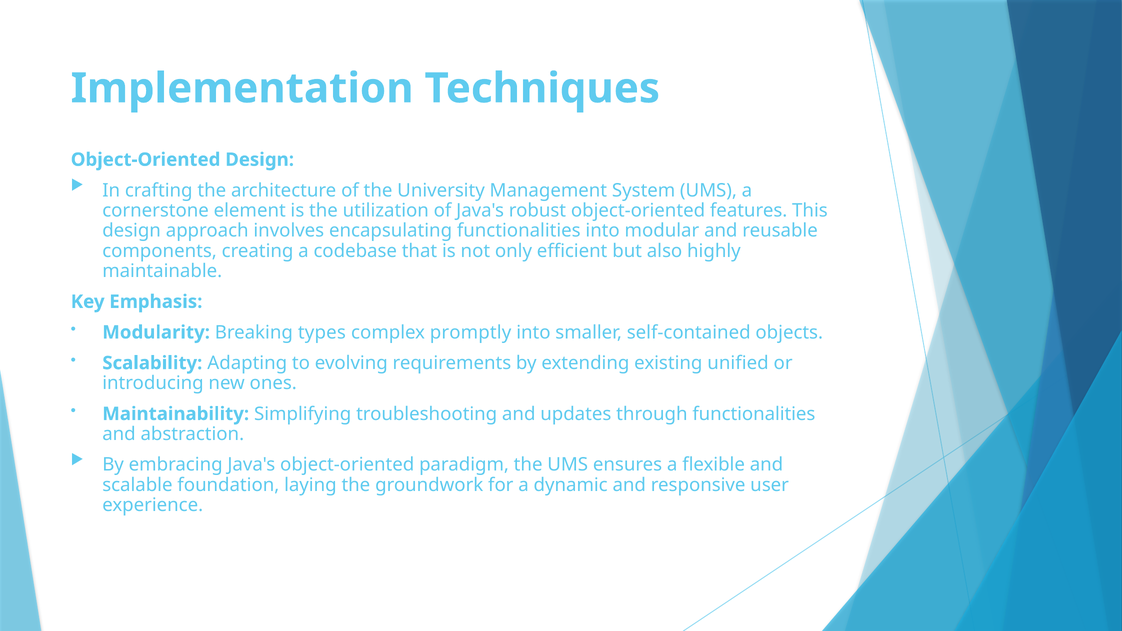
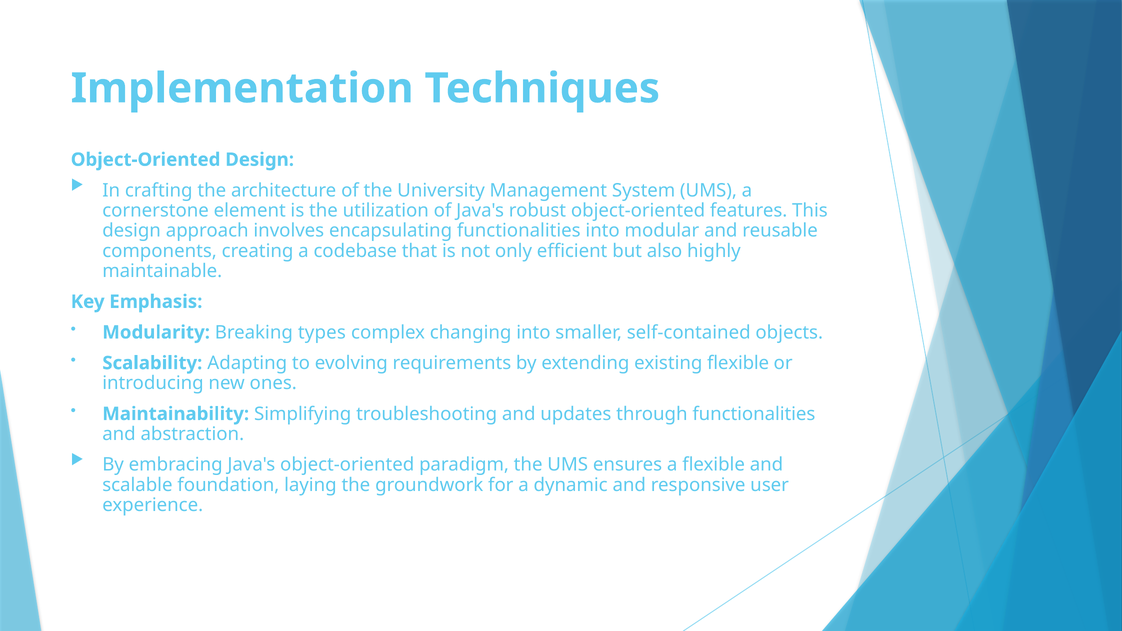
promptly: promptly -> changing
existing unified: unified -> flexible
